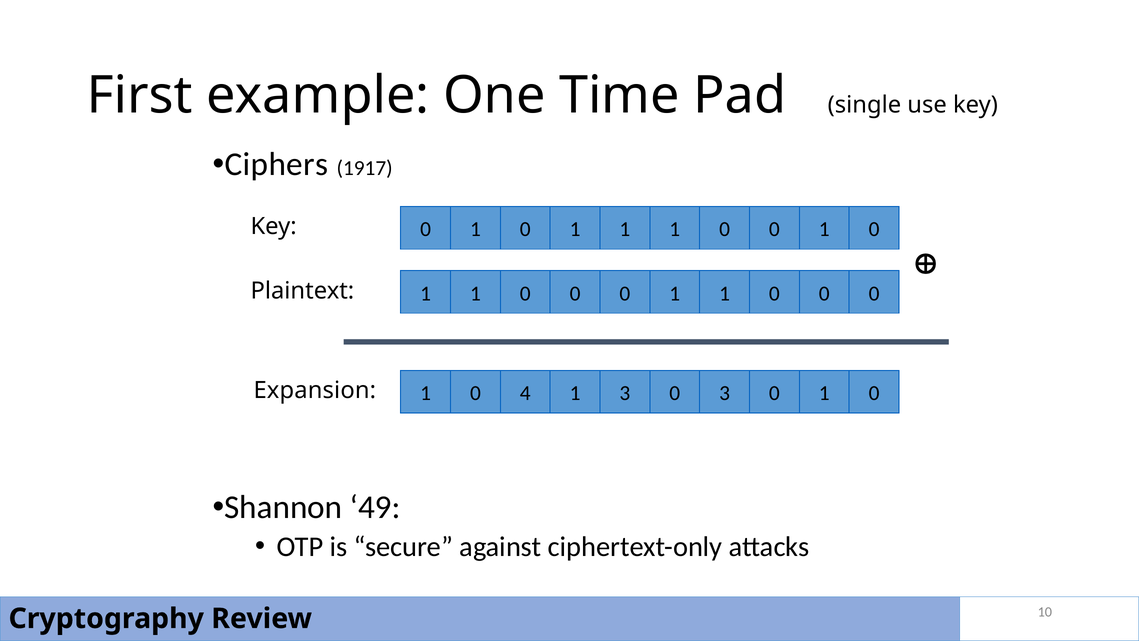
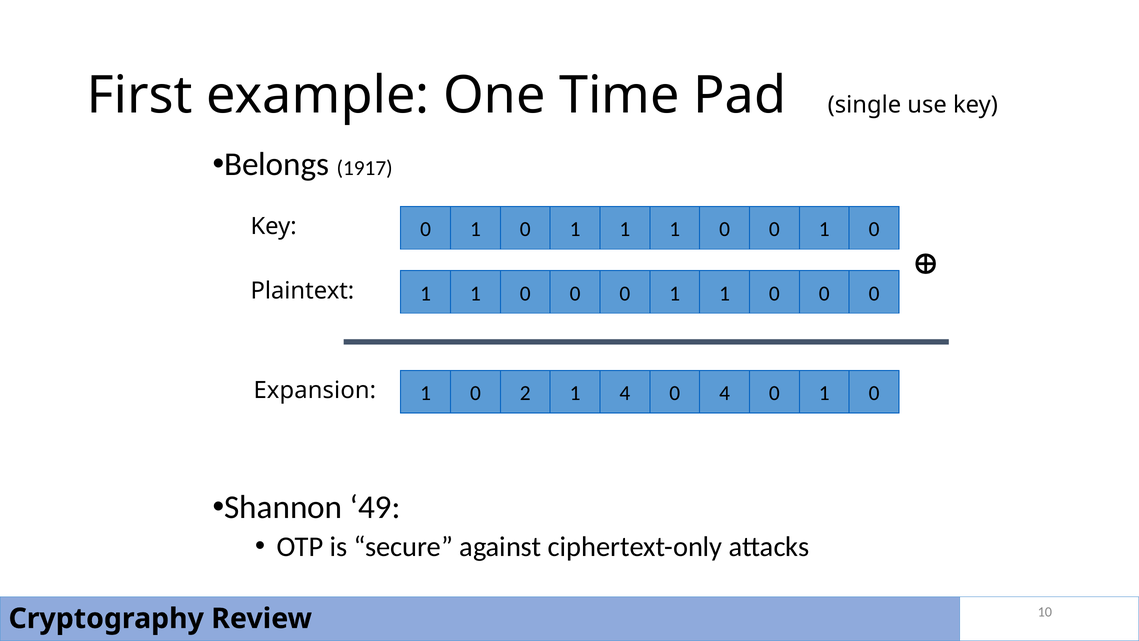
Ciphers: Ciphers -> Belongs
4: 4 -> 2
1 3: 3 -> 4
0 3: 3 -> 4
